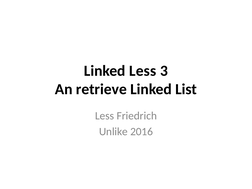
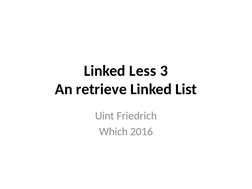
Less at (105, 116): Less -> Uint
Unlike: Unlike -> Which
